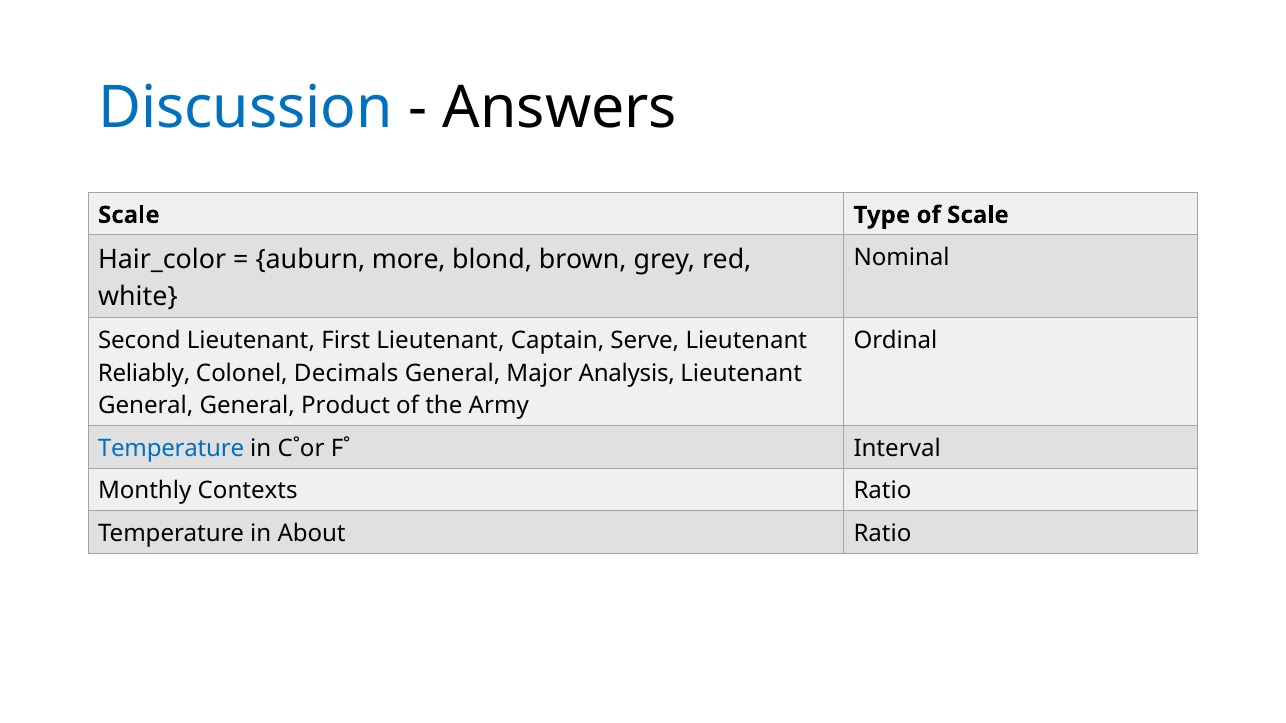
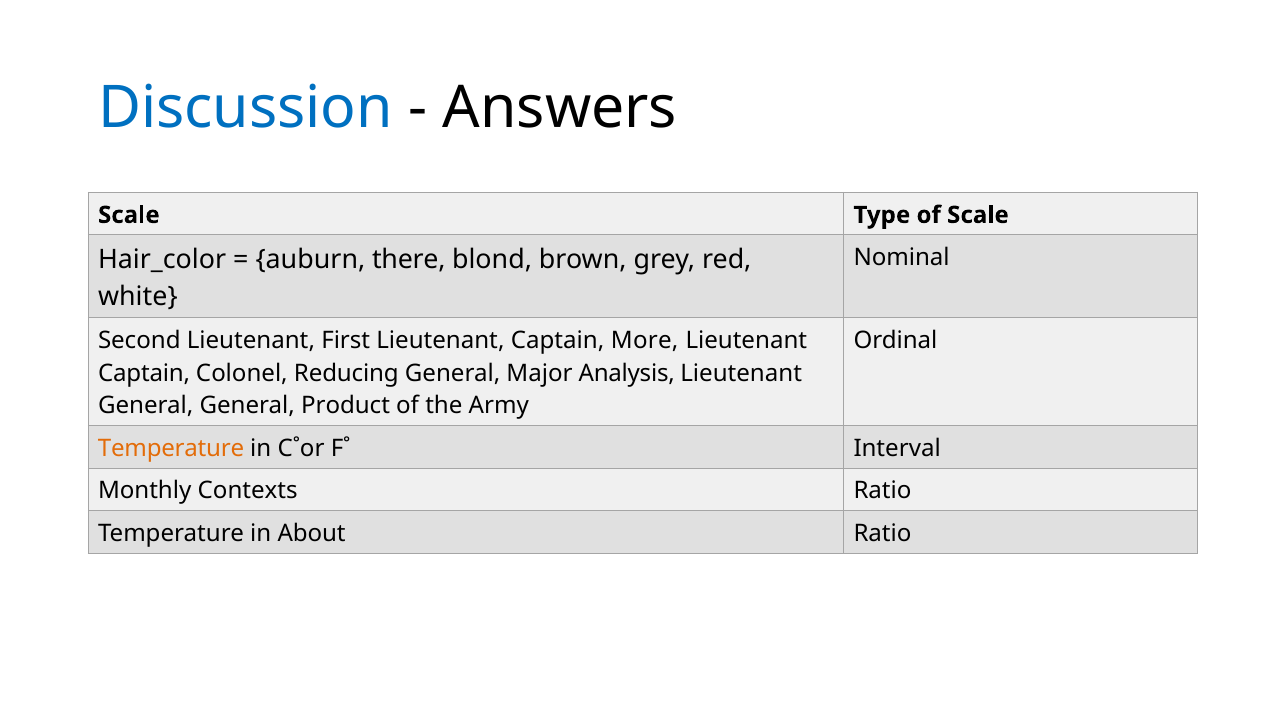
more: more -> there
Serve: Serve -> More
Reliably at (144, 373): Reliably -> Captain
Decimals: Decimals -> Reducing
Temperature at (171, 449) colour: blue -> orange
